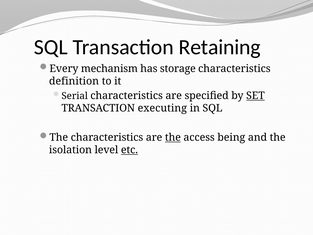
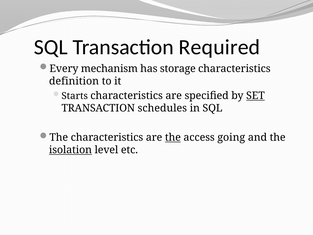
Retaining: Retaining -> Required
Serial: Serial -> Starts
executing: executing -> schedules
being: being -> going
isolation underline: none -> present
etc underline: present -> none
